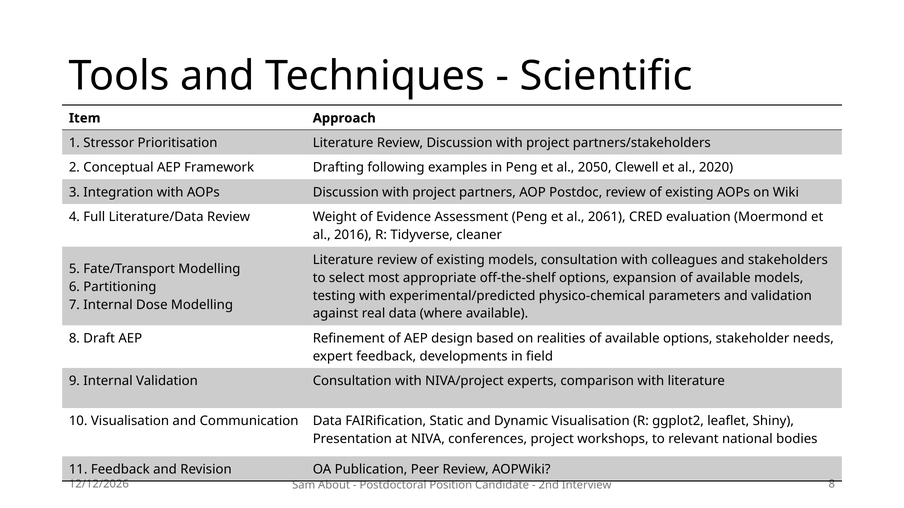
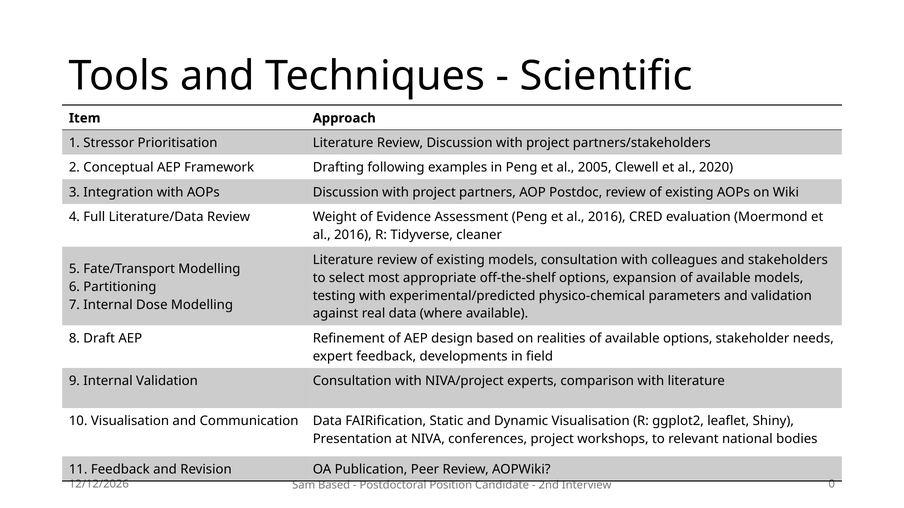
2050: 2050 -> 2005
Peng et al 2061: 2061 -> 2016
8 at (832, 485): 8 -> 0
Sam About: About -> Based
